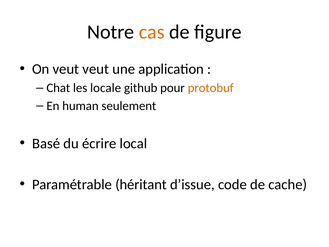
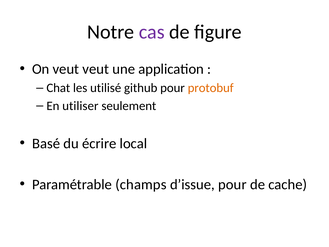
cas colour: orange -> purple
locale: locale -> utilisé
human: human -> utiliser
héritant: héritant -> champs
d’issue code: code -> pour
